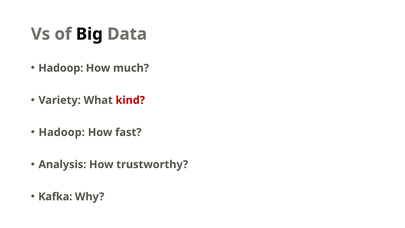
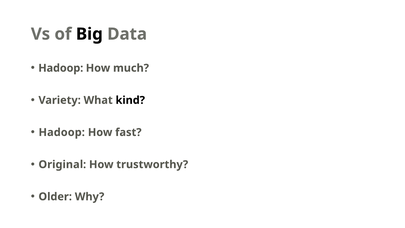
kind colour: red -> black
Analysis: Analysis -> Original
Kafka: Kafka -> Older
